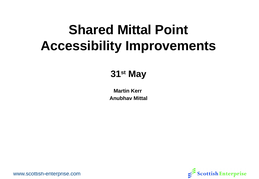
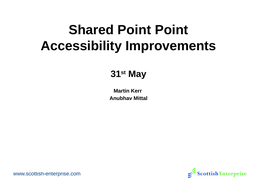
Shared Mittal: Mittal -> Point
